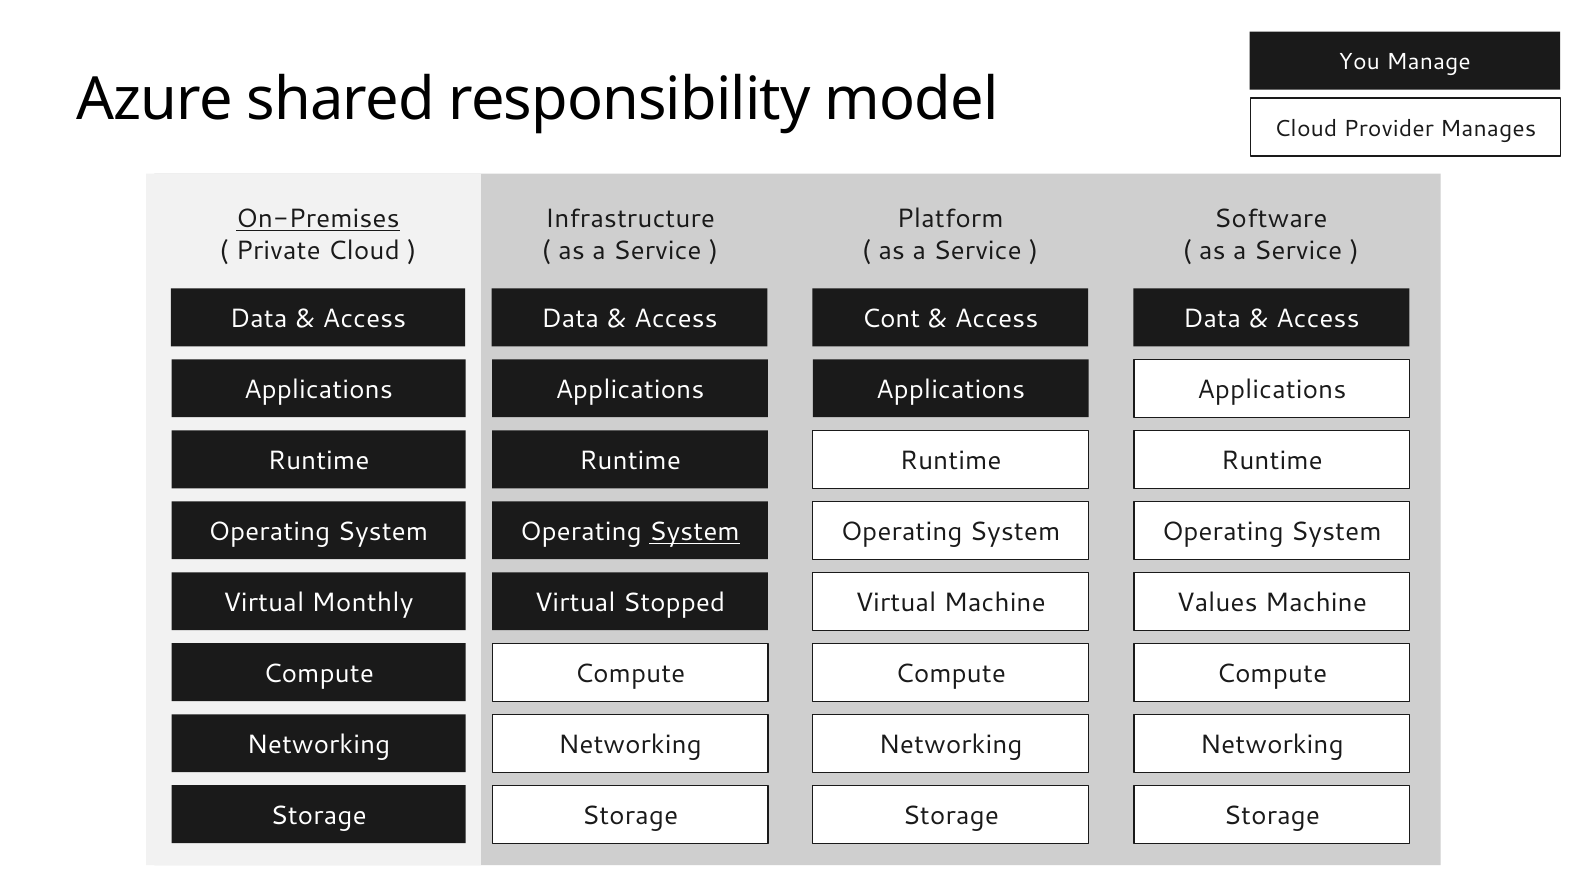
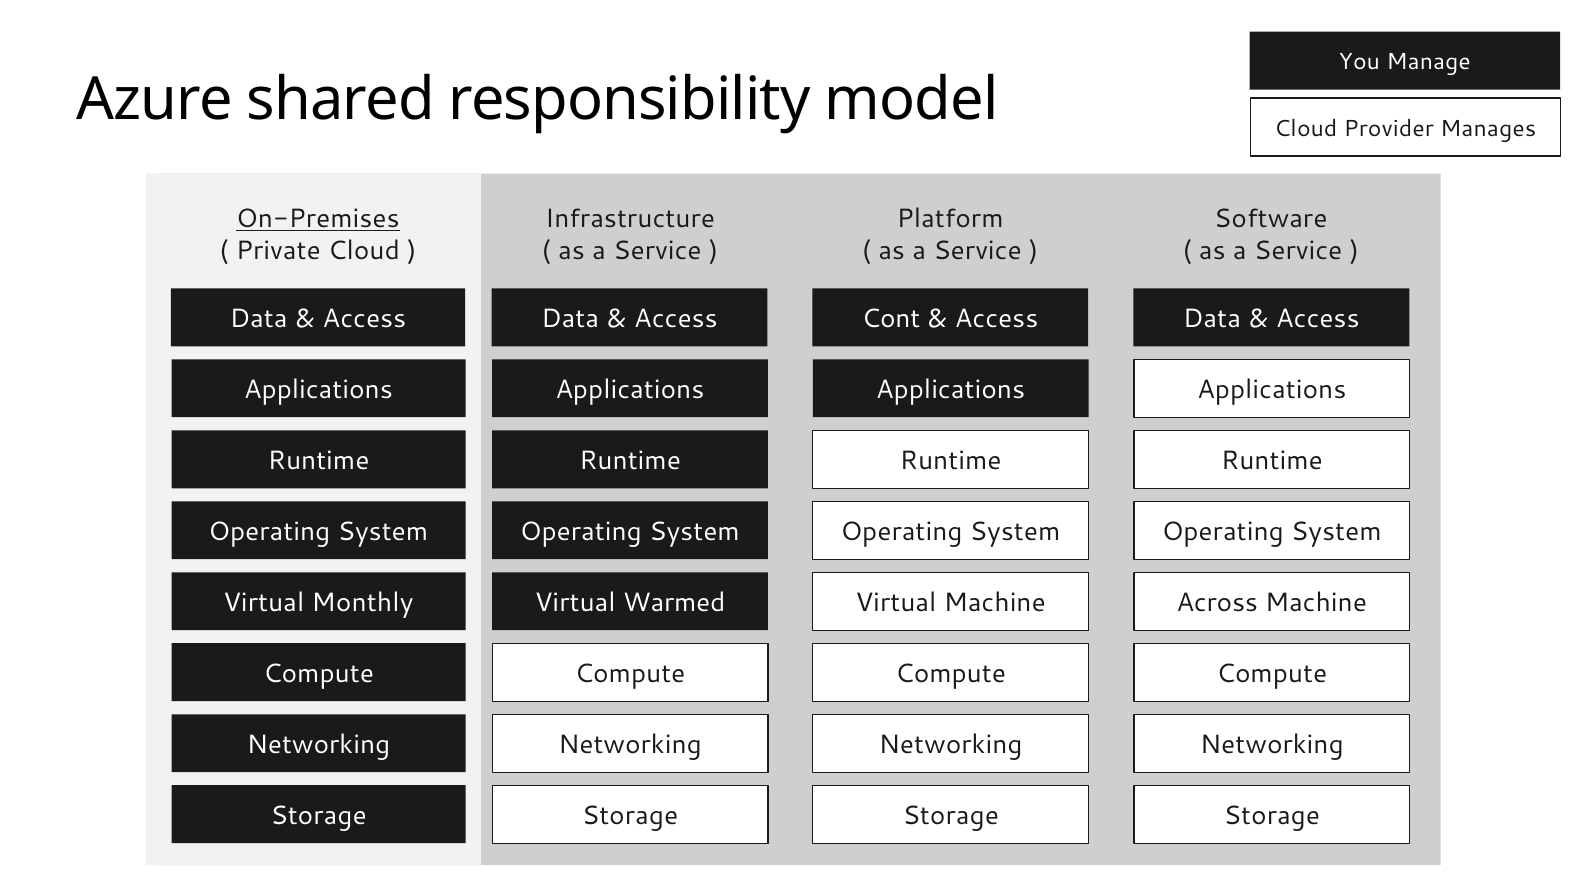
System at (694, 532) underline: present -> none
Stopped: Stopped -> Warmed
Values: Values -> Across
